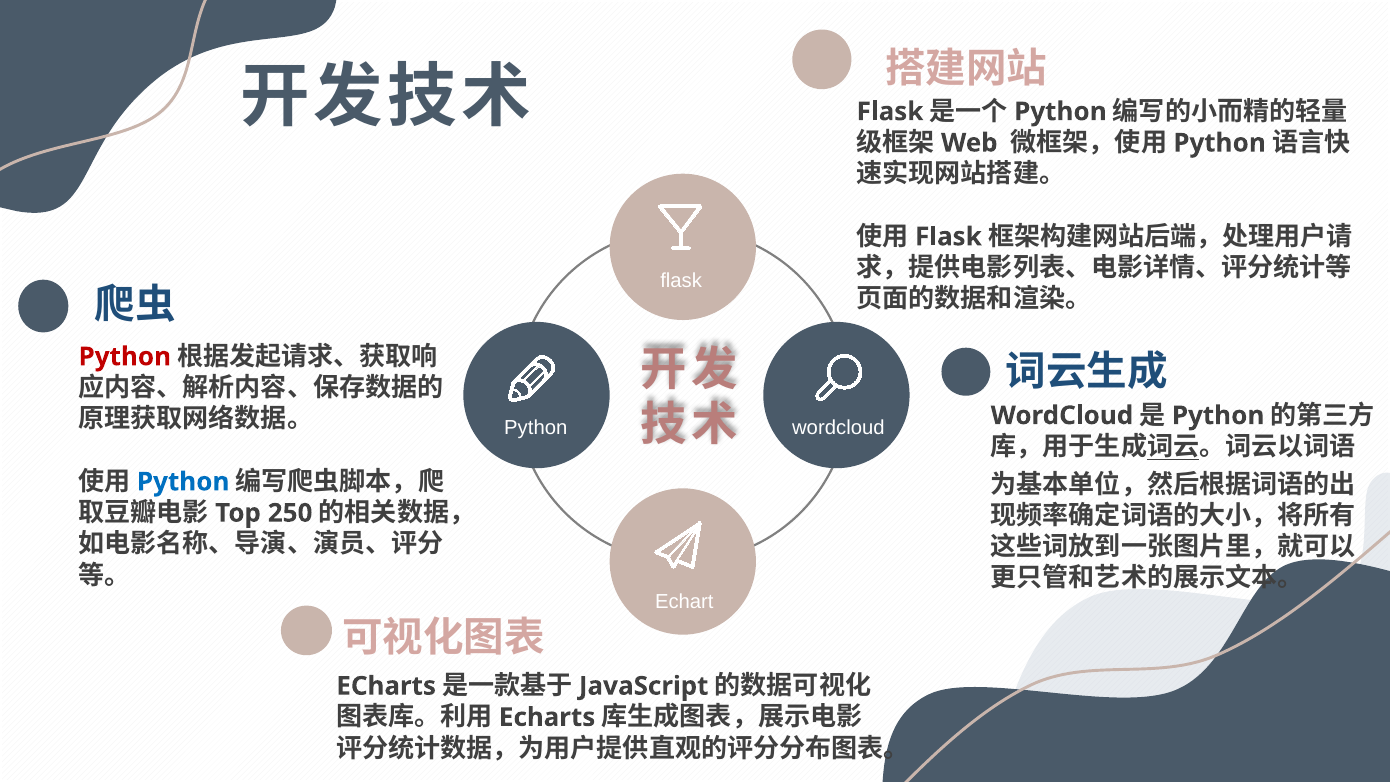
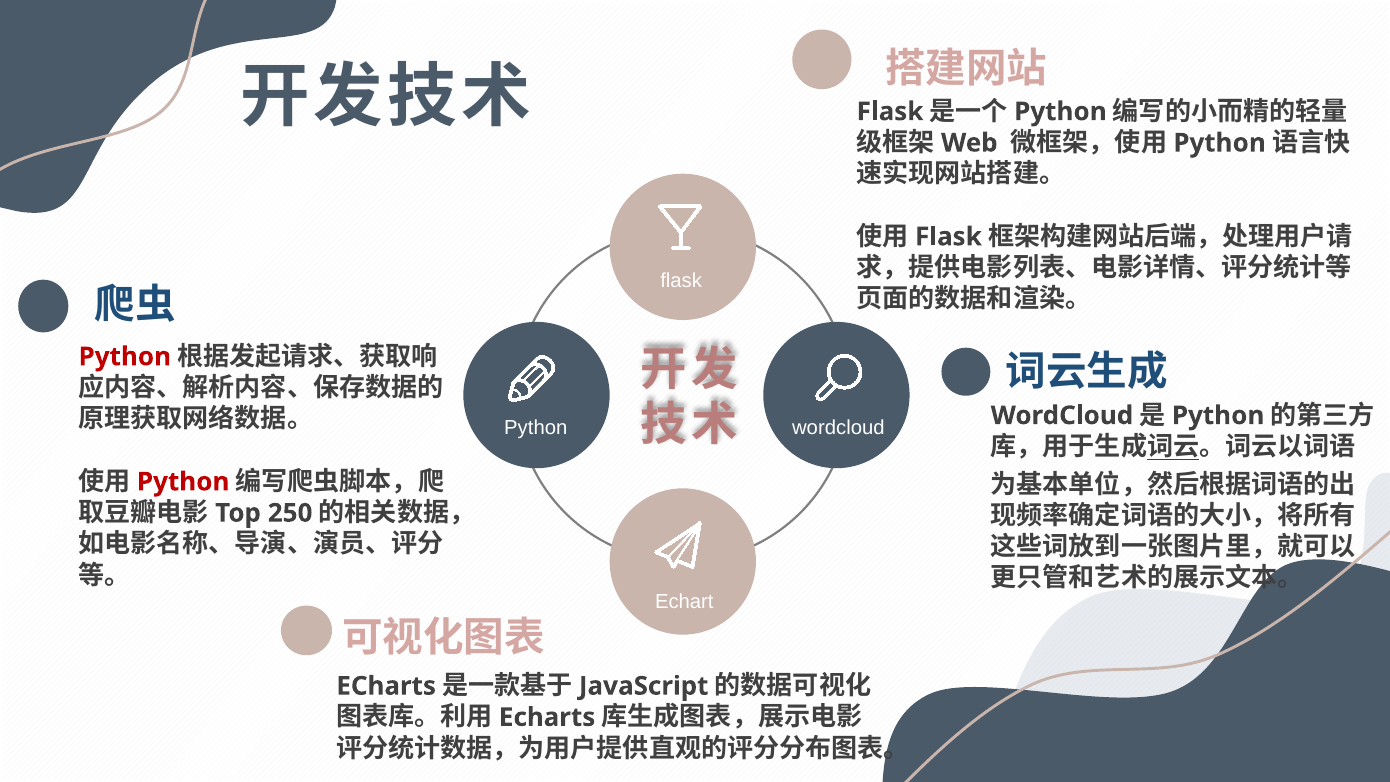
Python at (183, 482) colour: blue -> red
